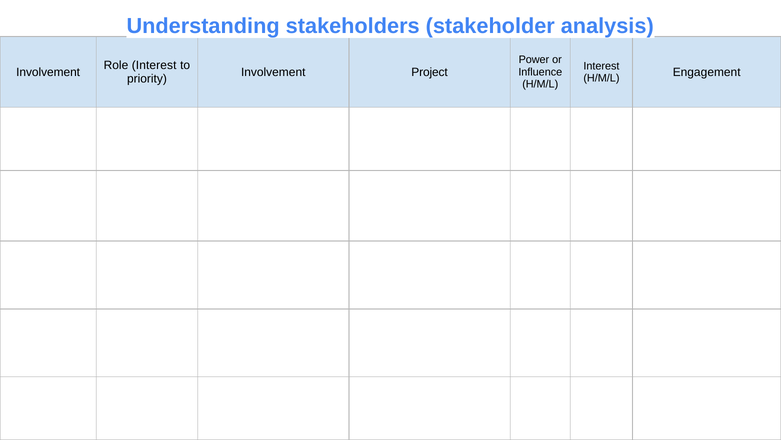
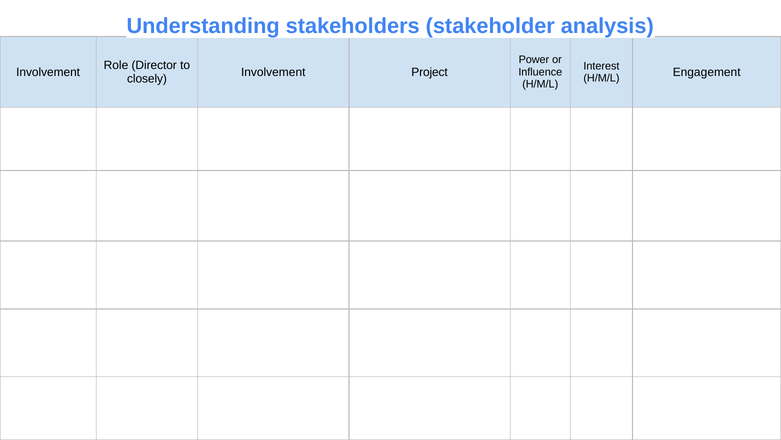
Role Interest: Interest -> Director
priority: priority -> closely
